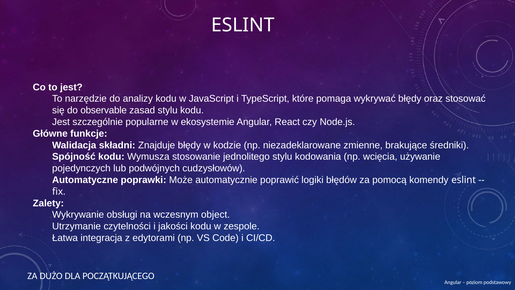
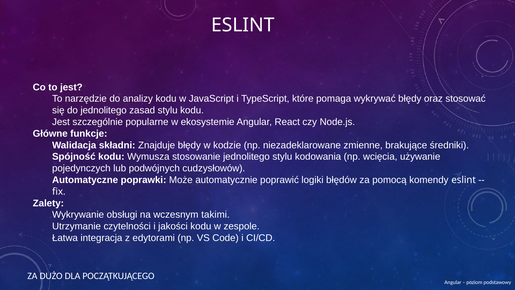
do observable: observable -> jednolitego
object: object -> takimi
